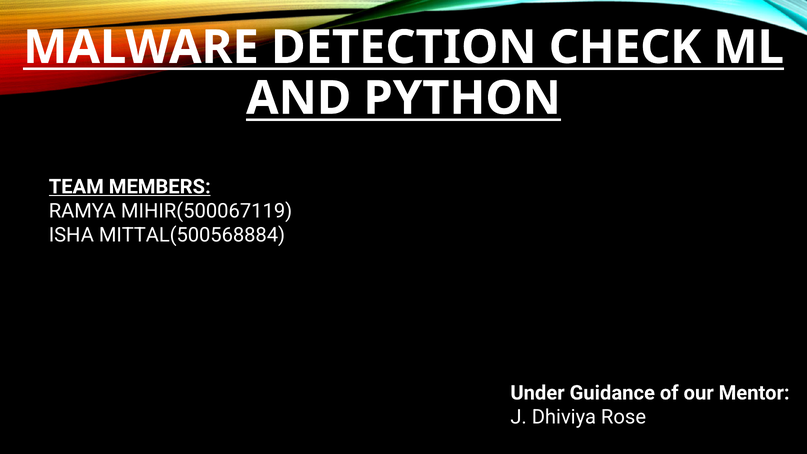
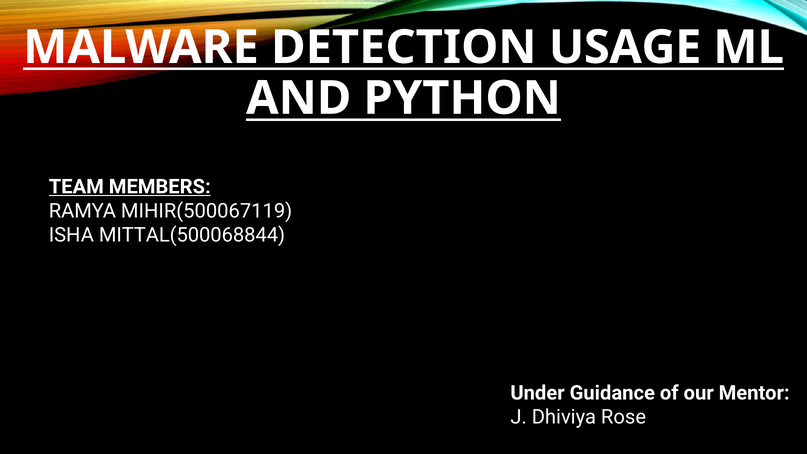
CHECK: CHECK -> USAGE
MITTAL(500568884: MITTAL(500568884 -> MITTAL(500068844
